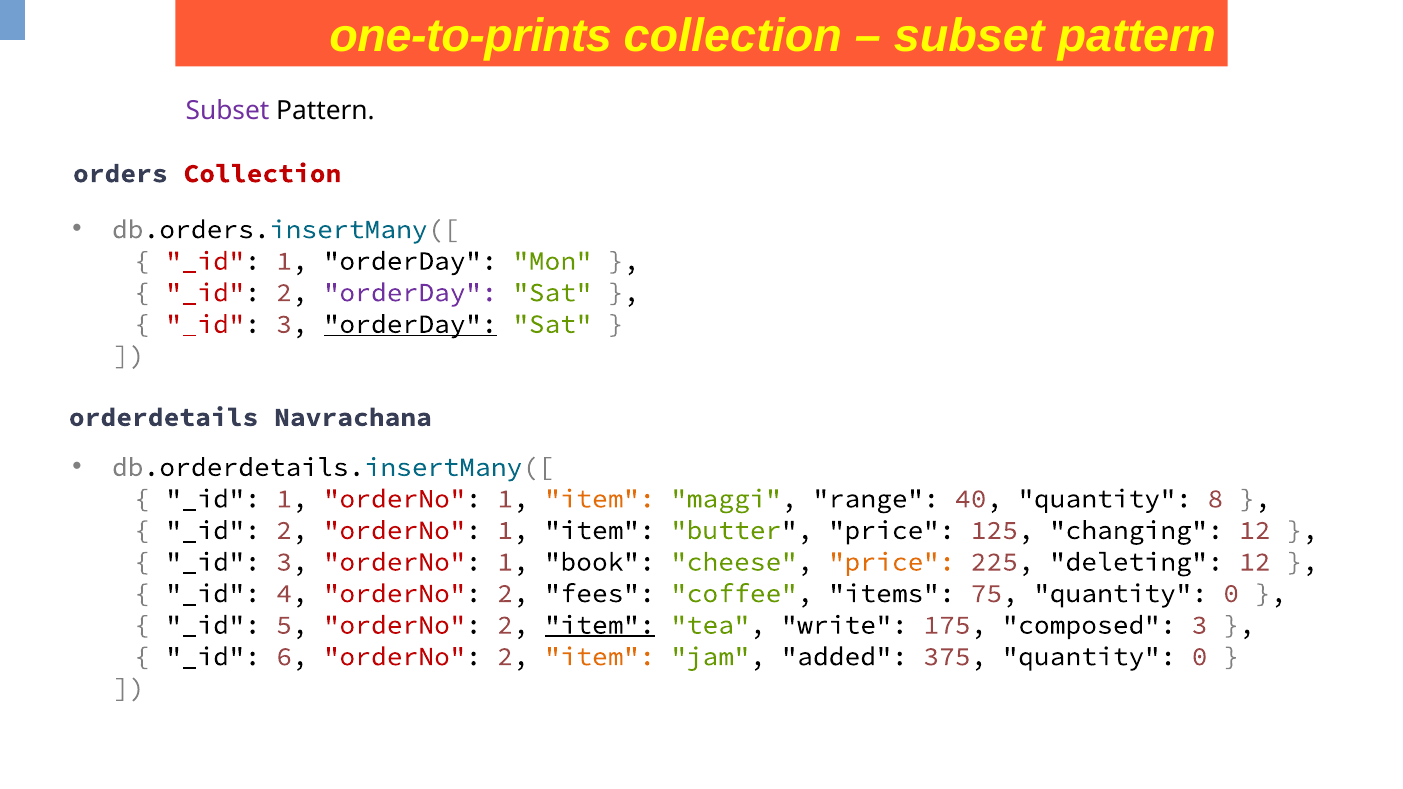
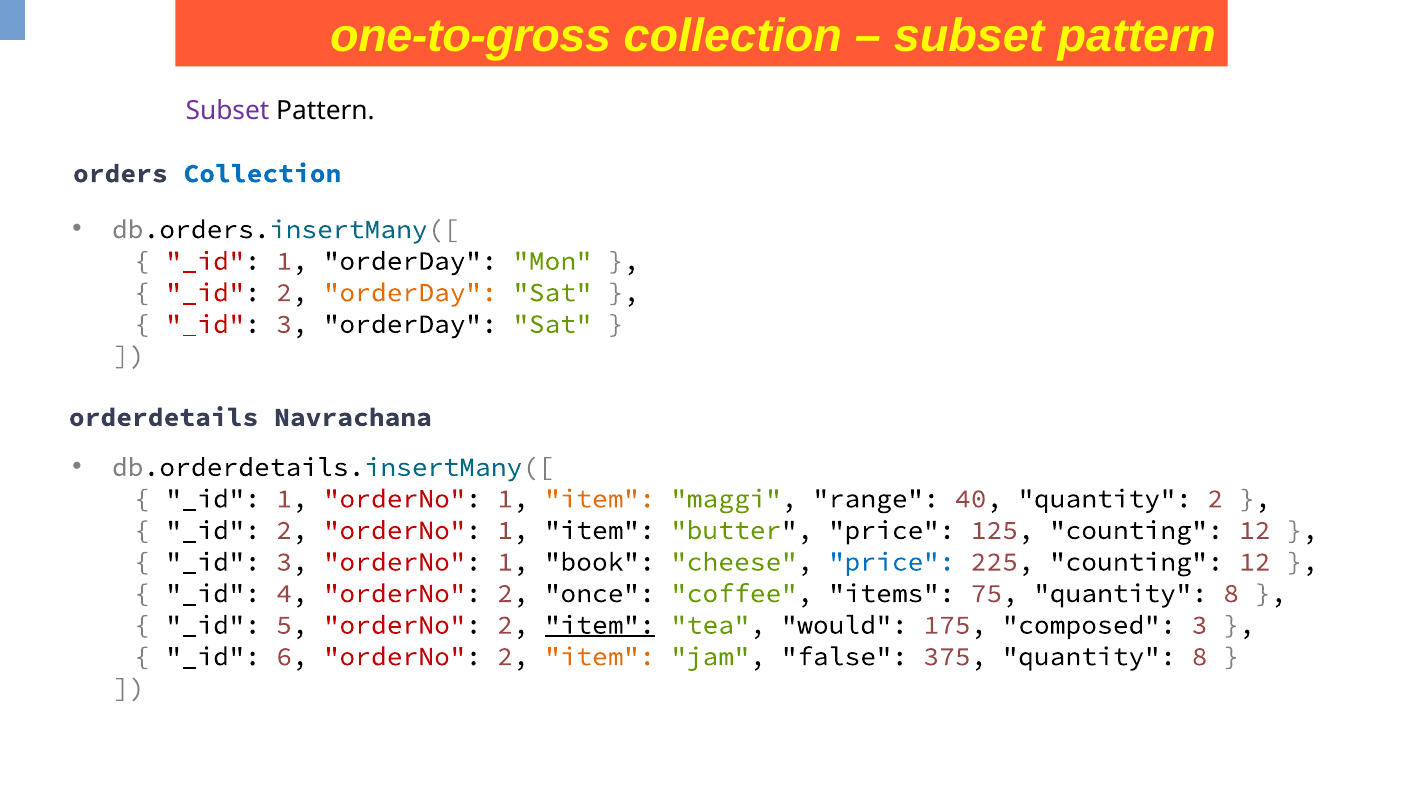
one-to-prints: one-to-prints -> one-to-gross
Collection at (262, 174) colour: red -> blue
orderDay at (410, 293) colour: purple -> orange
orderDay at (410, 324) underline: present -> none
quantity 8: 8 -> 2
125 changing: changing -> counting
price at (892, 562) colour: orange -> blue
225 deleting: deleting -> counting
fees: fees -> once
75 quantity 0: 0 -> 8
write: write -> would
added: added -> false
375 quantity 0: 0 -> 8
